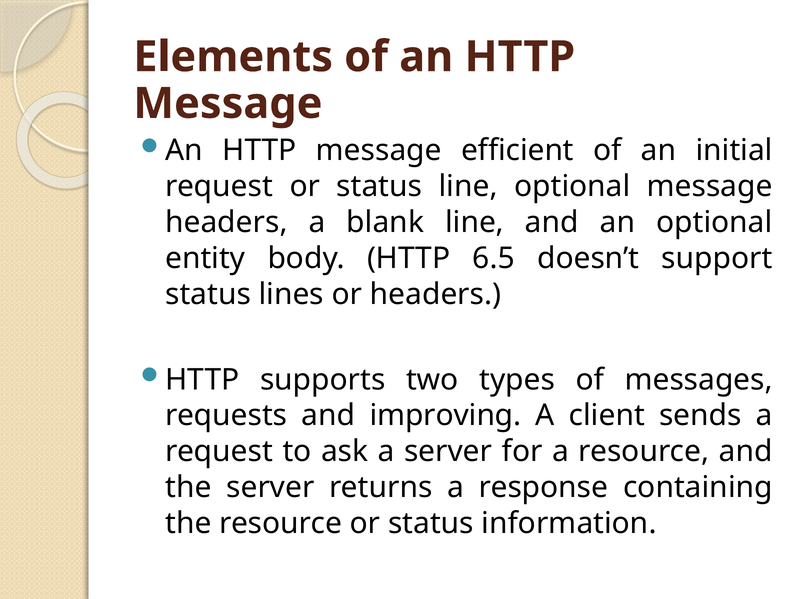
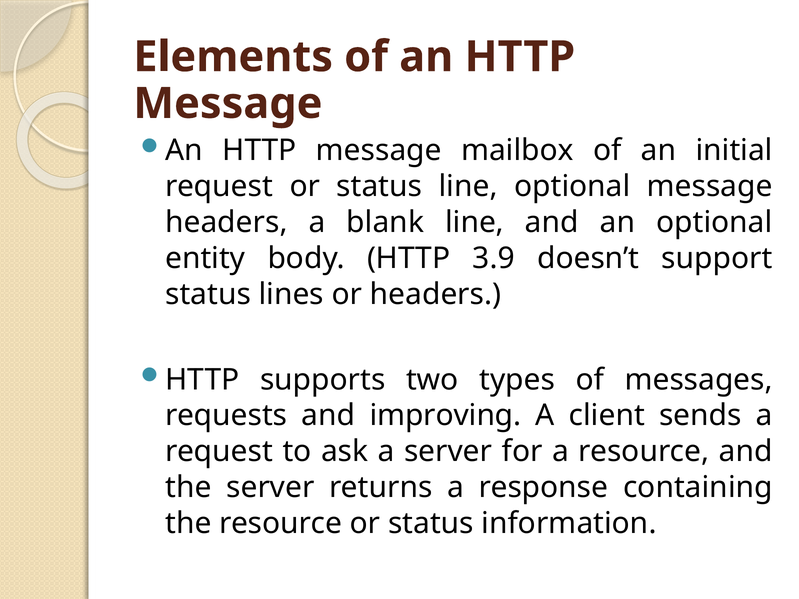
efficient: efficient -> mailbox
6.5: 6.5 -> 3.9
